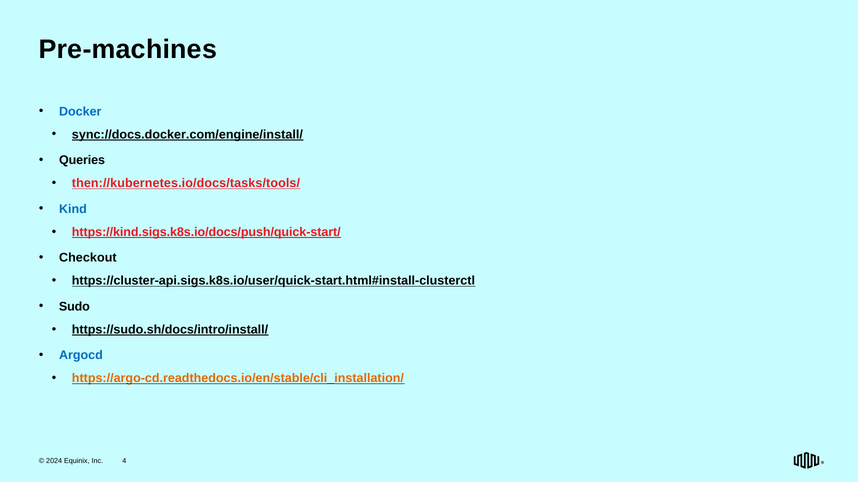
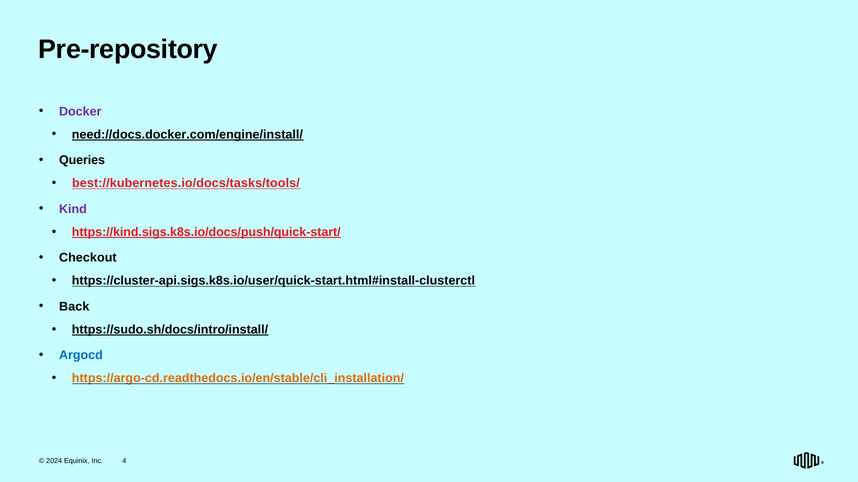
Pre-machines: Pre-machines -> Pre-repository
Docker colour: blue -> purple
sync://docs.docker.com/engine/install/: sync://docs.docker.com/engine/install/ -> need://docs.docker.com/engine/install/
then://kubernetes.io/docs/tasks/tools/: then://kubernetes.io/docs/tasks/tools/ -> best://kubernetes.io/docs/tasks/tools/
Kind colour: blue -> purple
Sudo: Sudo -> Back
